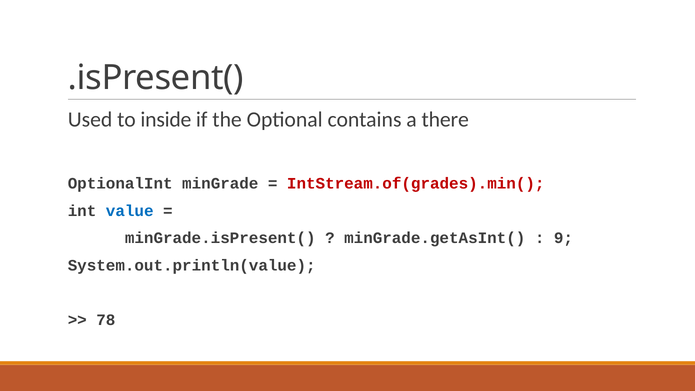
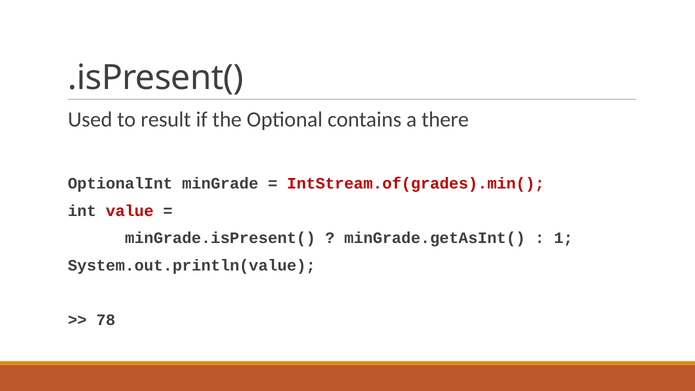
inside: inside -> result
value colour: blue -> red
9: 9 -> 1
